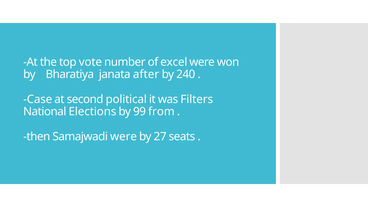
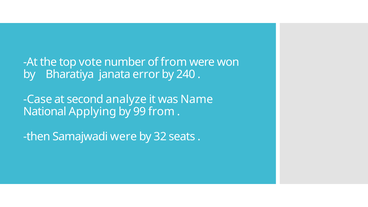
of excel: excel -> from
after: after -> error
political: political -> analyze
Filters: Filters -> Name
Elections: Elections -> Applying
27: 27 -> 32
